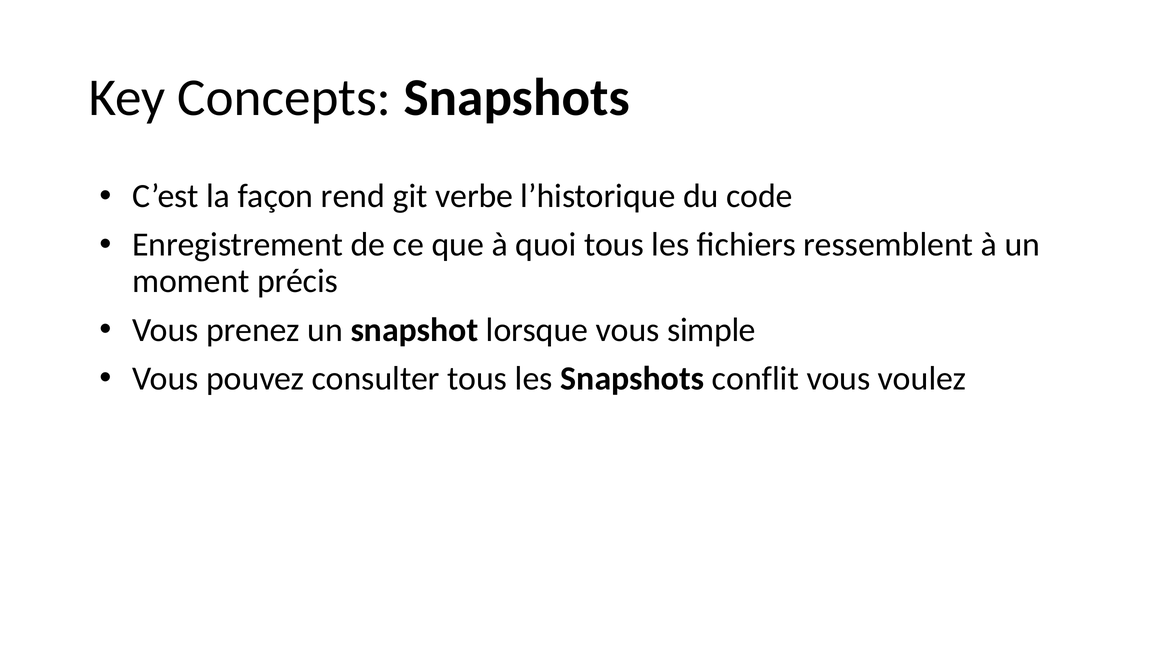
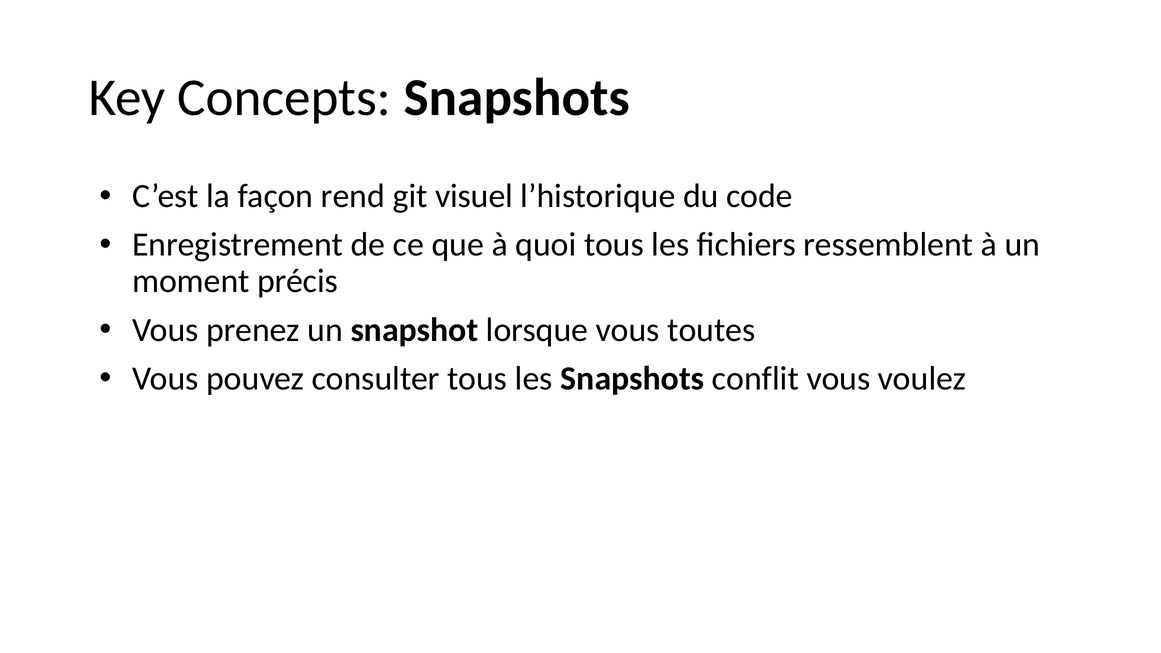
verbe: verbe -> visuel
simple: simple -> toutes
